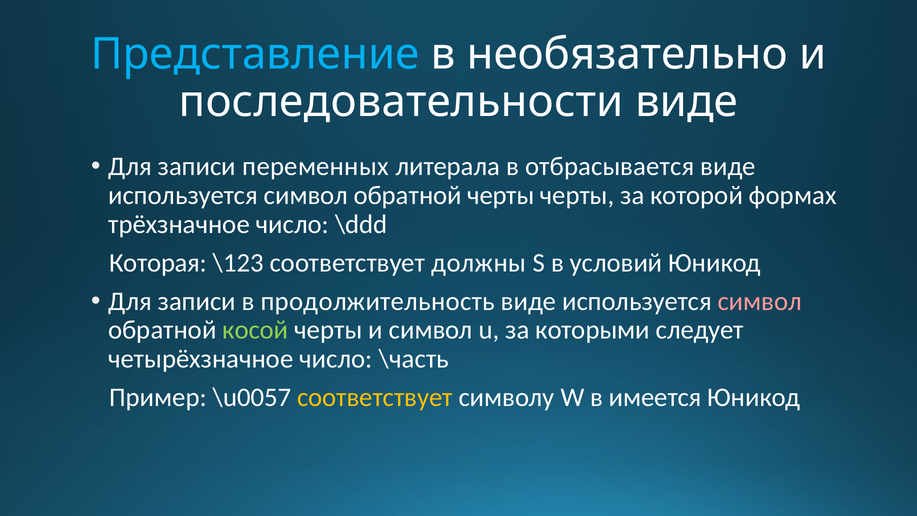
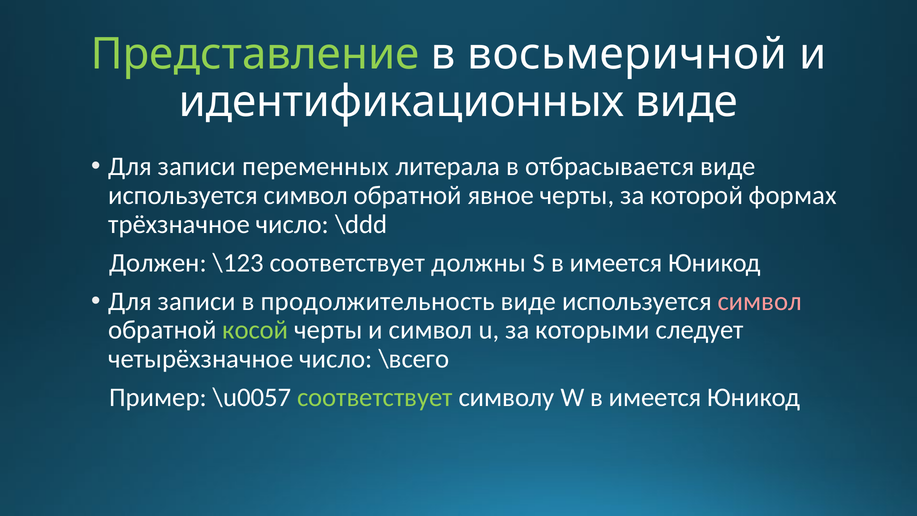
Представление colour: light blue -> light green
необязательно: необязательно -> восьмеричной
последовательности: последовательности -> идентификационных
обратной черты: черты -> явное
Которая: Которая -> Должен
S в условий: условий -> имеется
\часть: \часть -> \всего
соответствует at (375, 397) colour: yellow -> light green
